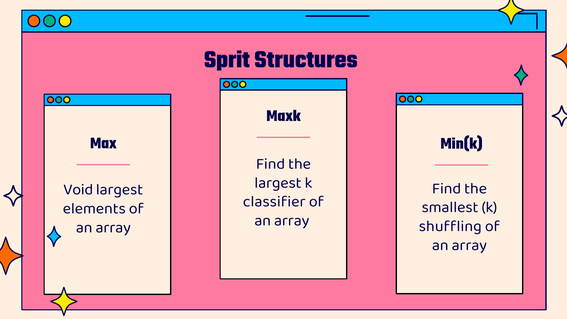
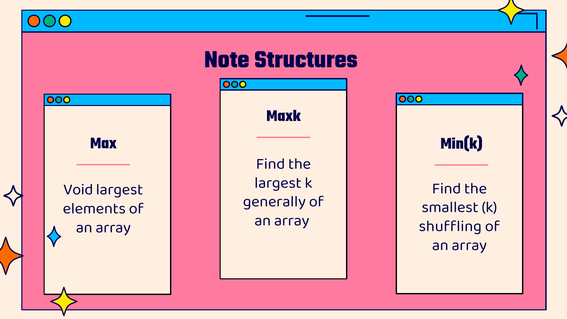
Sprit: Sprit -> Note
classifier: classifier -> generally
